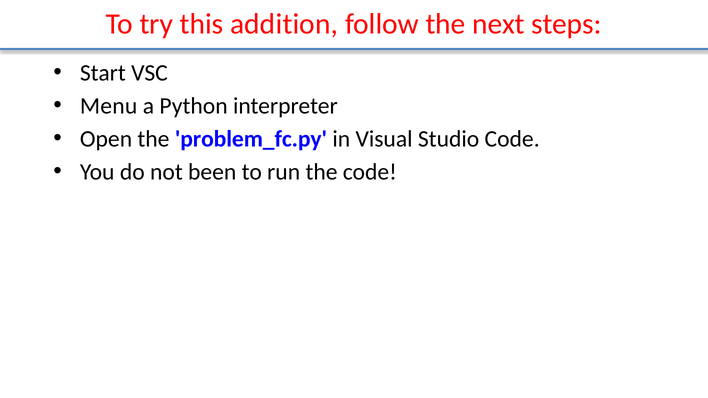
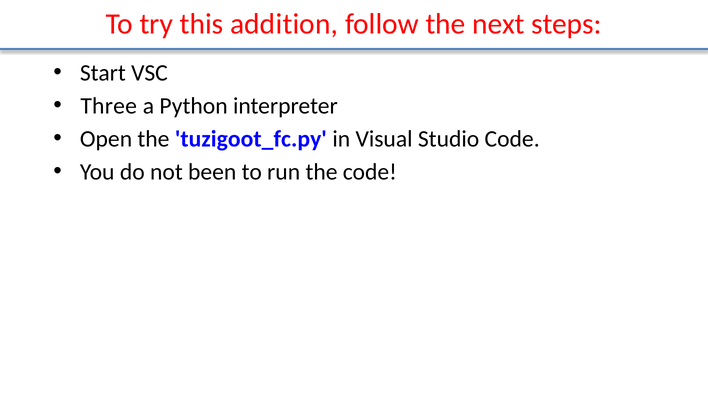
Menu: Menu -> Three
problem_fc.py: problem_fc.py -> tuzigoot_fc.py
